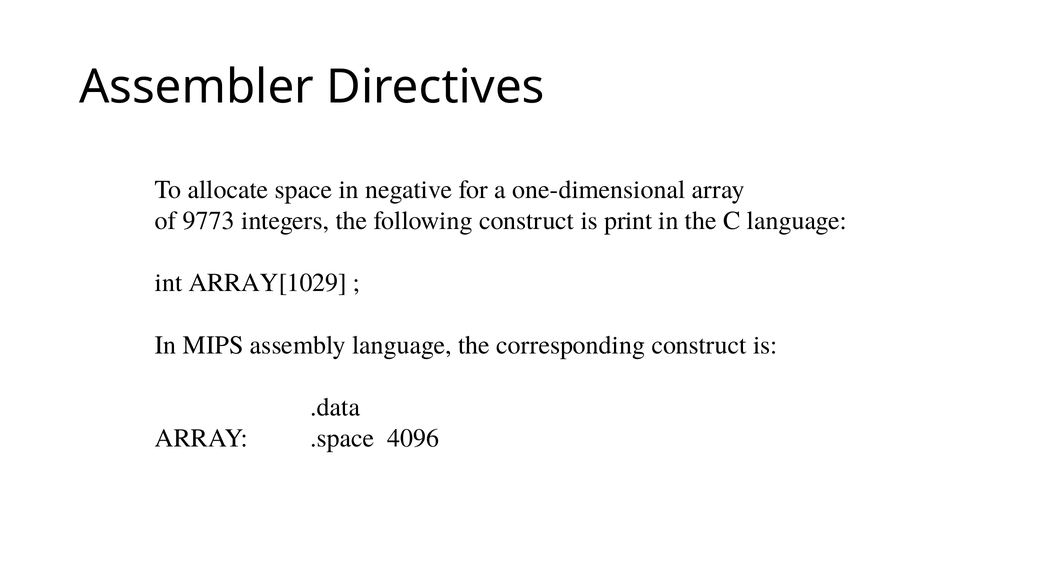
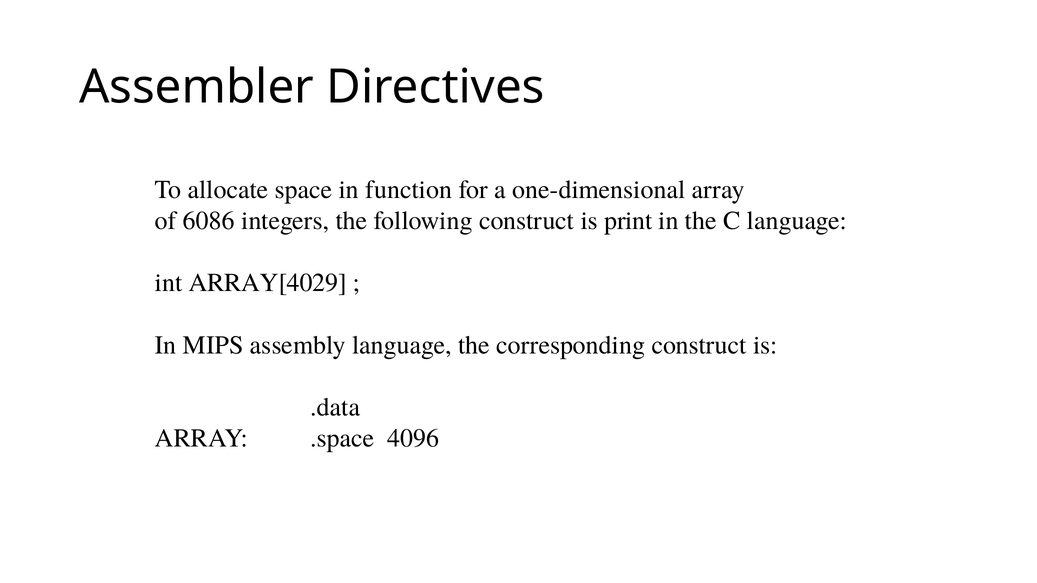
negative: negative -> function
9773: 9773 -> 6086
ARRAY[1029: ARRAY[1029 -> ARRAY[4029
